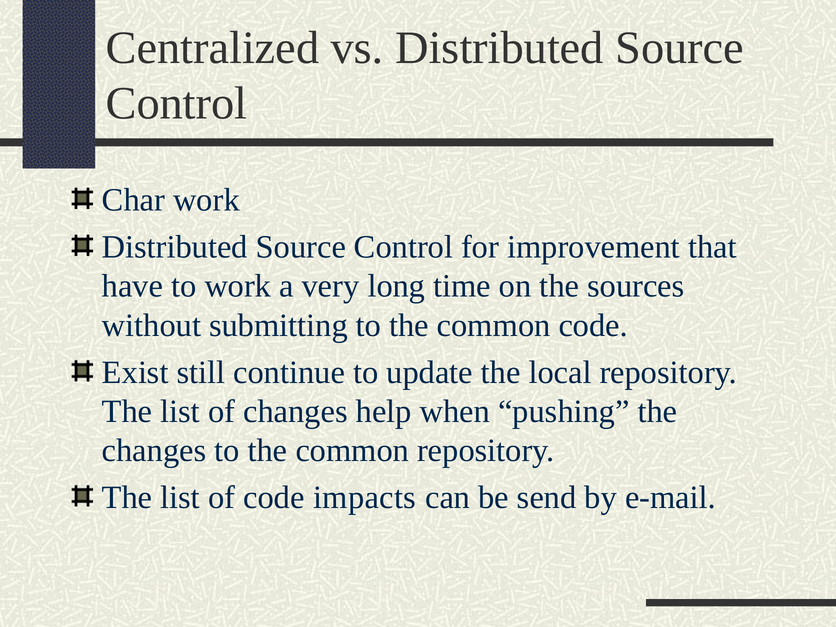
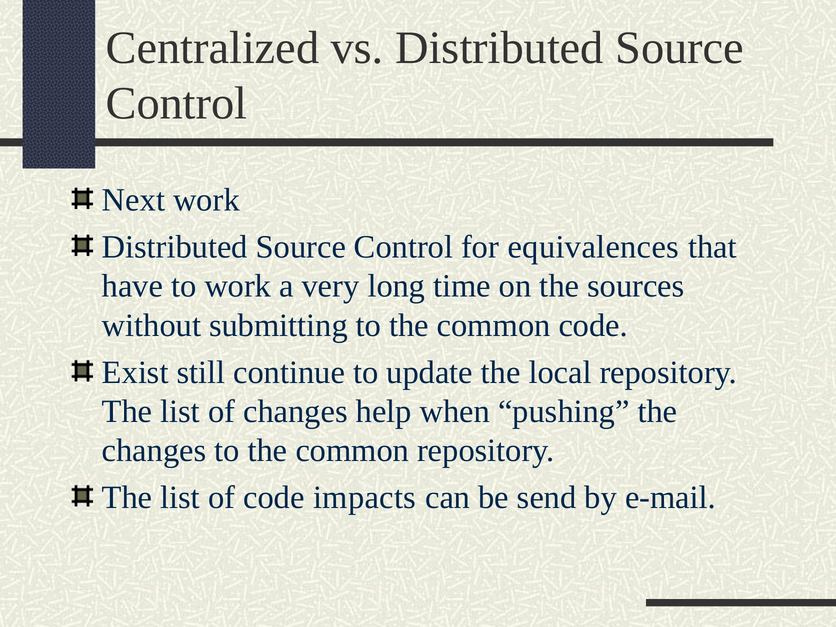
Char: Char -> Next
improvement: improvement -> equivalences
